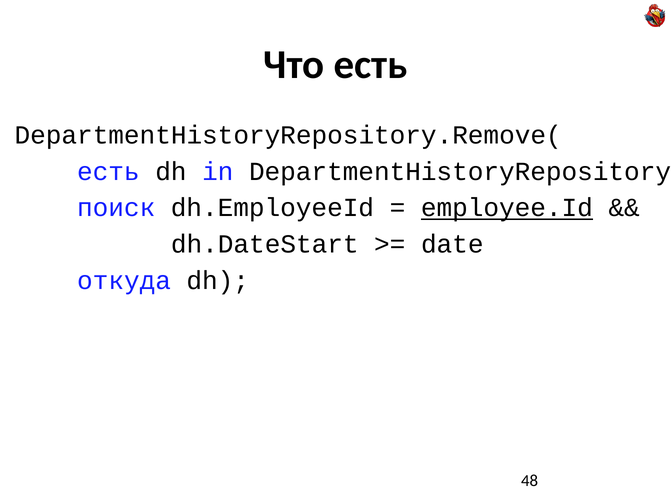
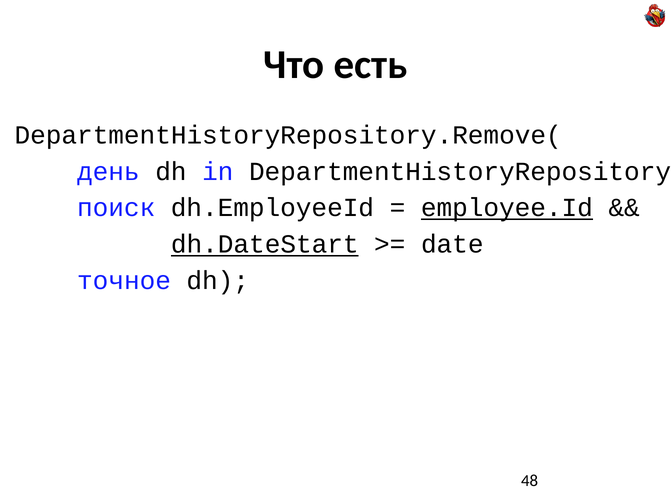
есть at (108, 172): есть -> день
dh.DateStart underline: none -> present
откуда: откуда -> точное
